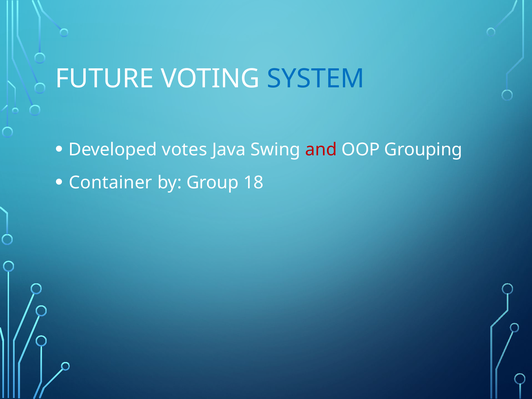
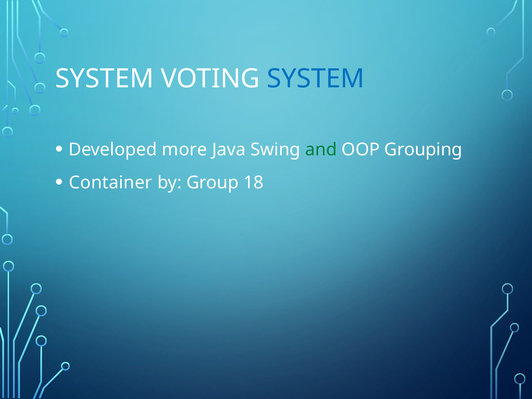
FUTURE at (105, 79): FUTURE -> SYSTEM
votes: votes -> more
and colour: red -> green
